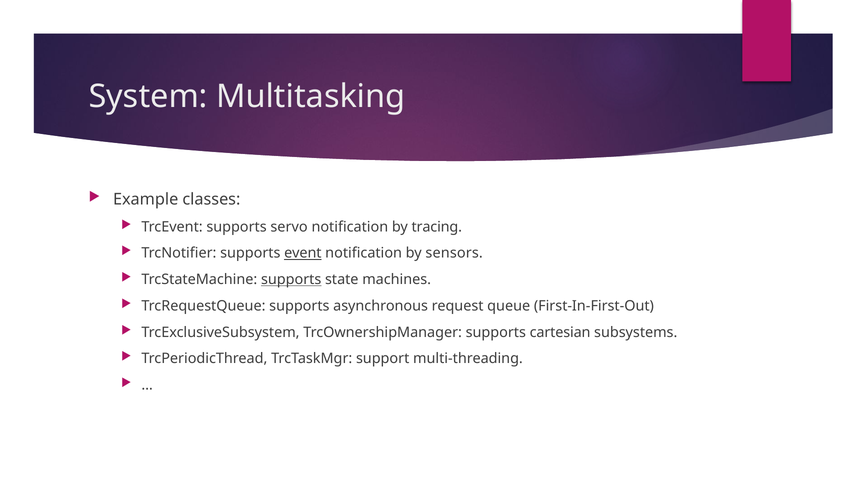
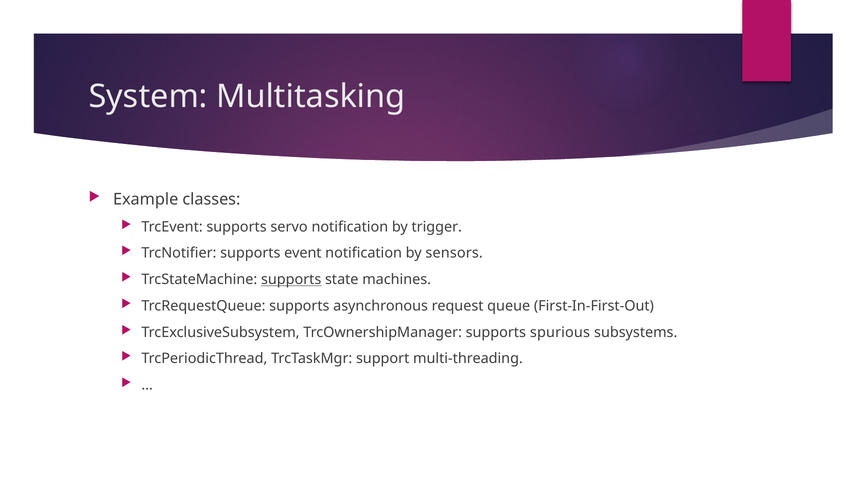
tracing: tracing -> trigger
event underline: present -> none
cartesian: cartesian -> spurious
